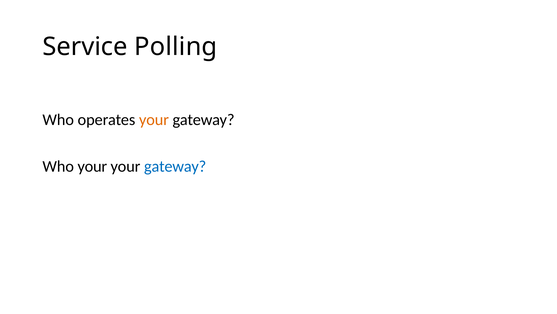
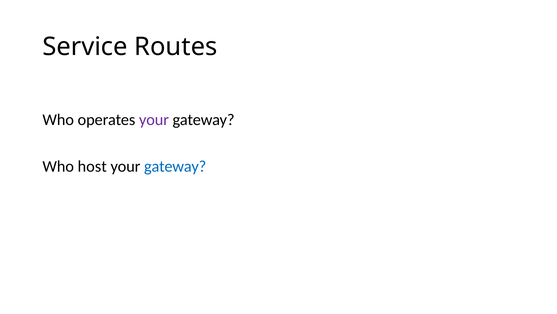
Polling: Polling -> Routes
your at (154, 119) colour: orange -> purple
Who your: your -> host
